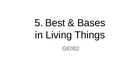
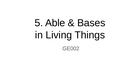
Best: Best -> Able
